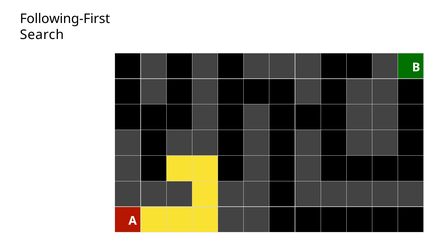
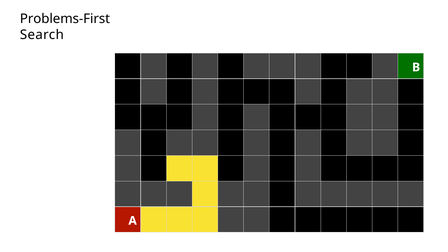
Following-First: Following-First -> Problems-First
